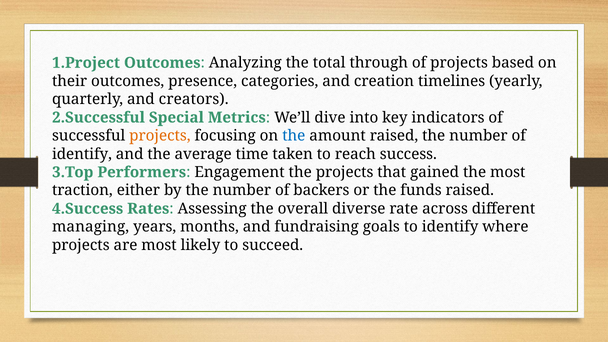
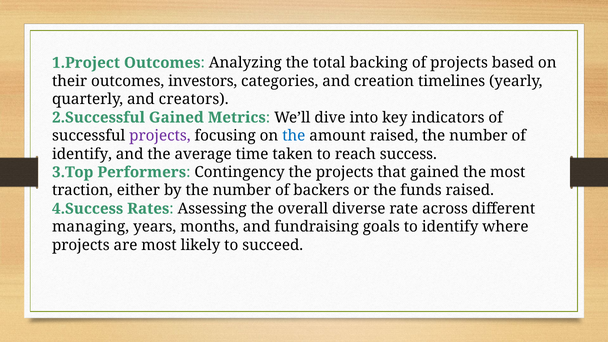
through: through -> backing
presence: presence -> investors
Special at (176, 118): Special -> Gained
projects at (160, 136) colour: orange -> purple
Engagement: Engagement -> Contingency
